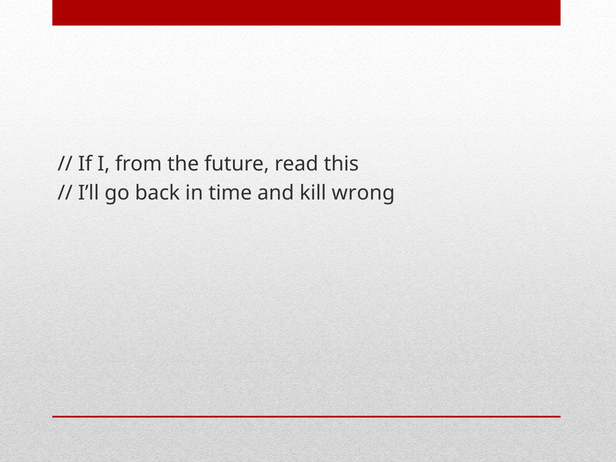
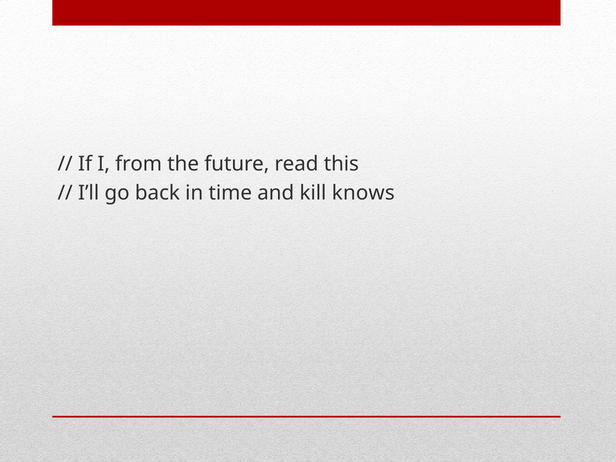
wrong: wrong -> knows
